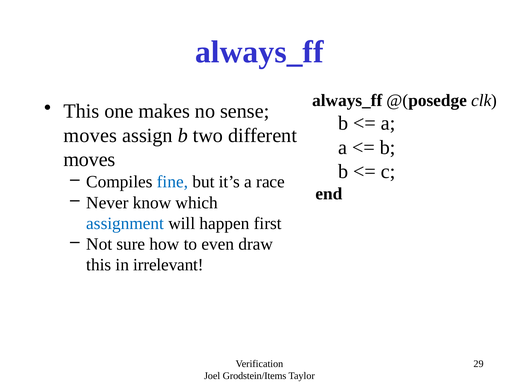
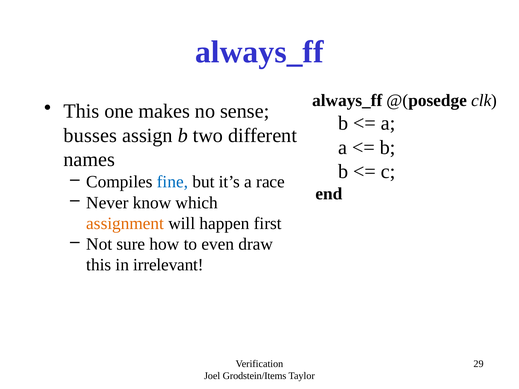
moves at (90, 136): moves -> busses
moves at (89, 160): moves -> names
assignment colour: blue -> orange
